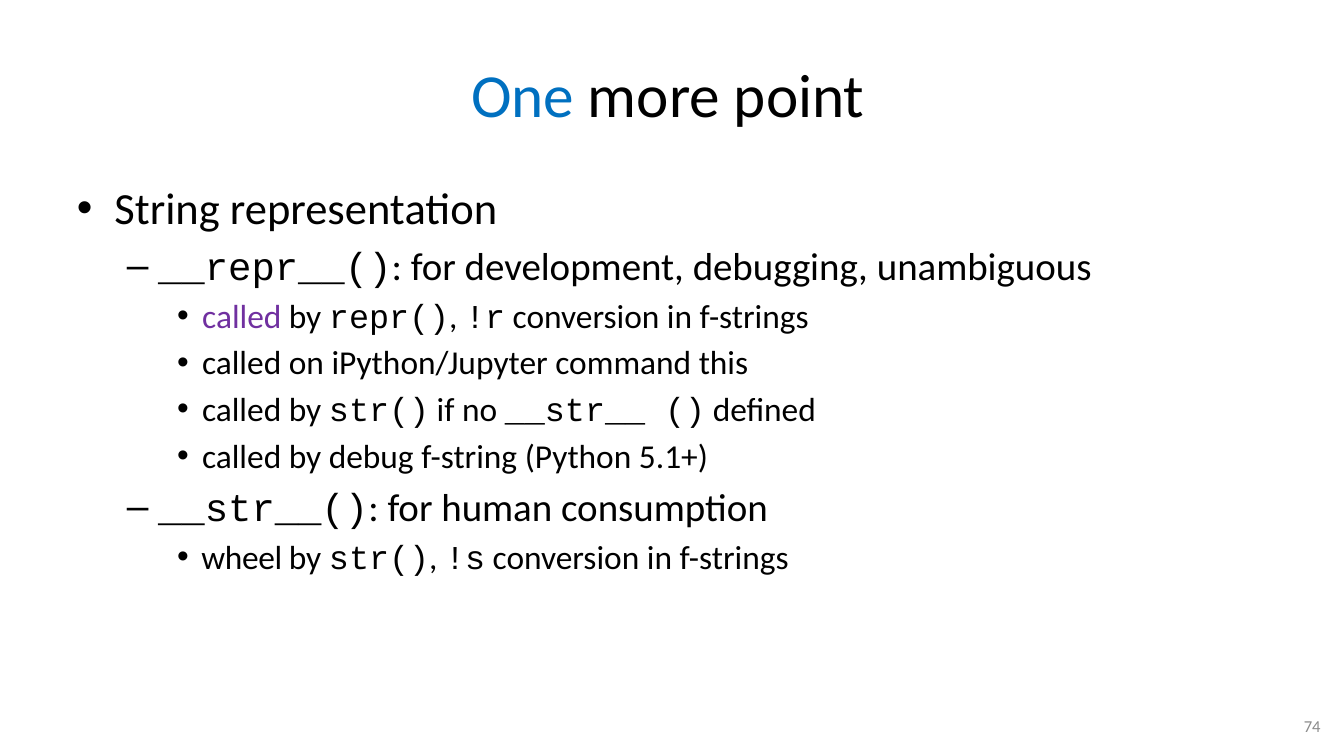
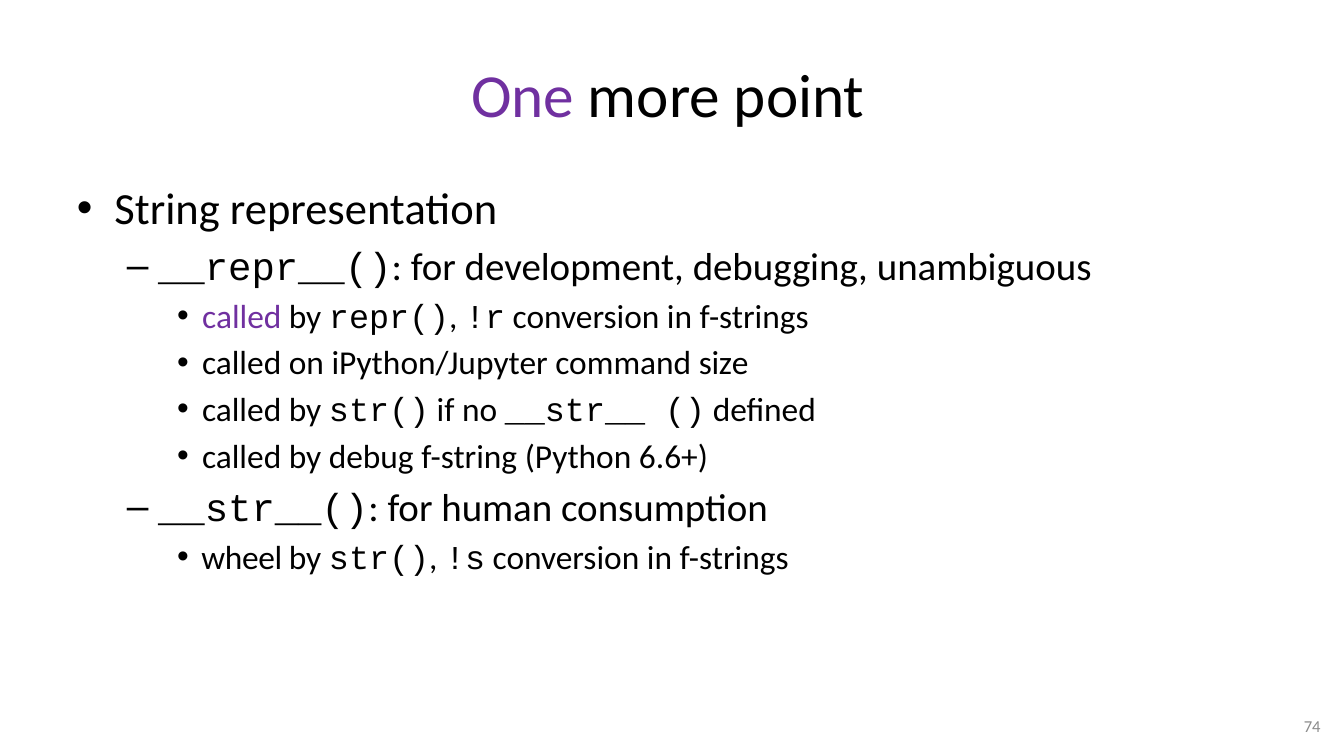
One colour: blue -> purple
this: this -> size
5.1+: 5.1+ -> 6.6+
